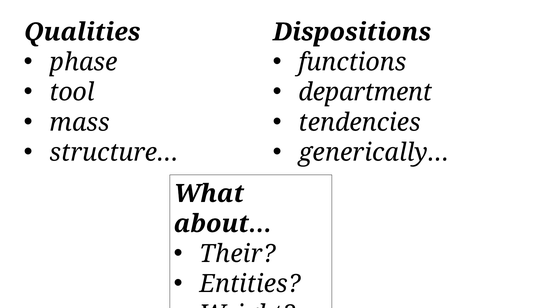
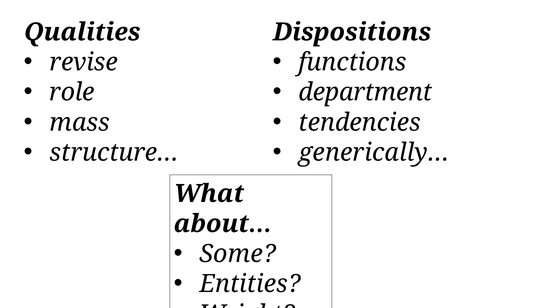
phase: phase -> revise
tool: tool -> role
Their: Their -> Some
